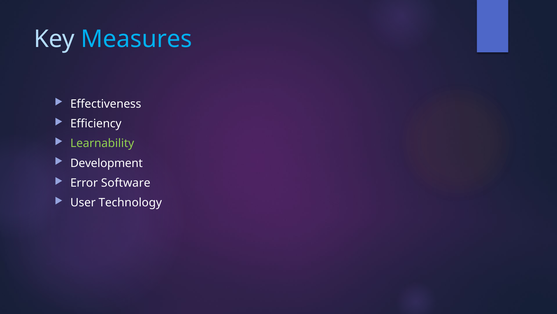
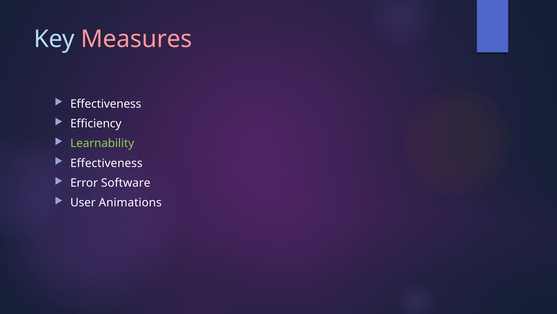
Measures colour: light blue -> pink
Development at (106, 163): Development -> Effectiveness
Technology: Technology -> Animations
